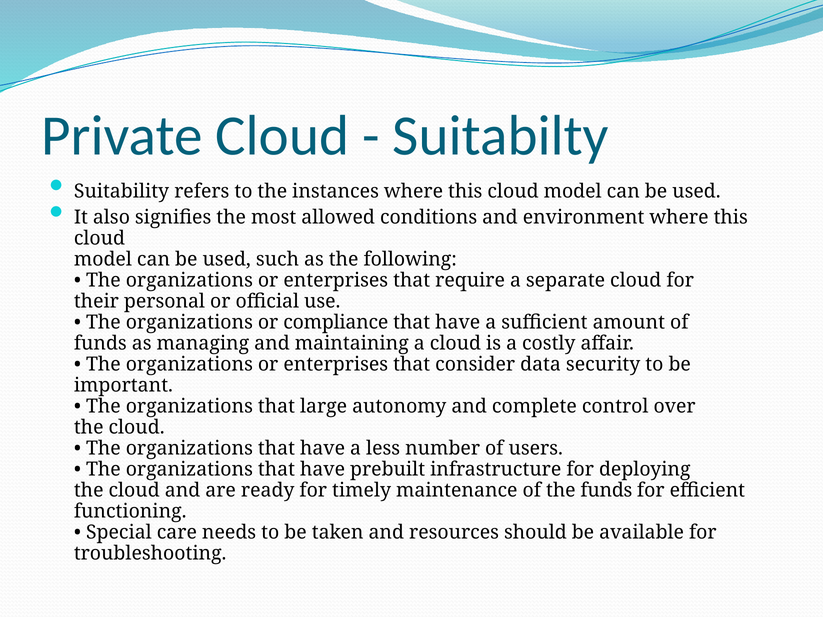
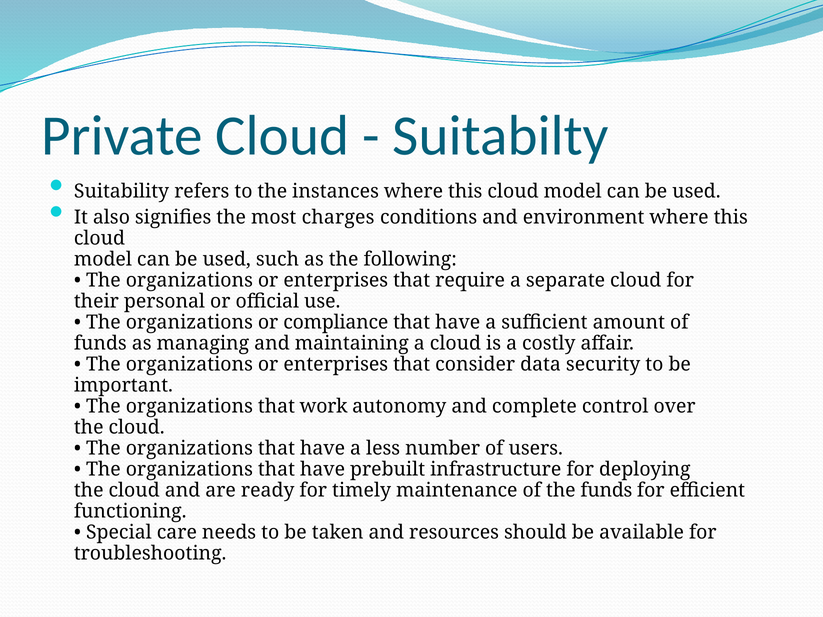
allowed: allowed -> charges
large: large -> work
